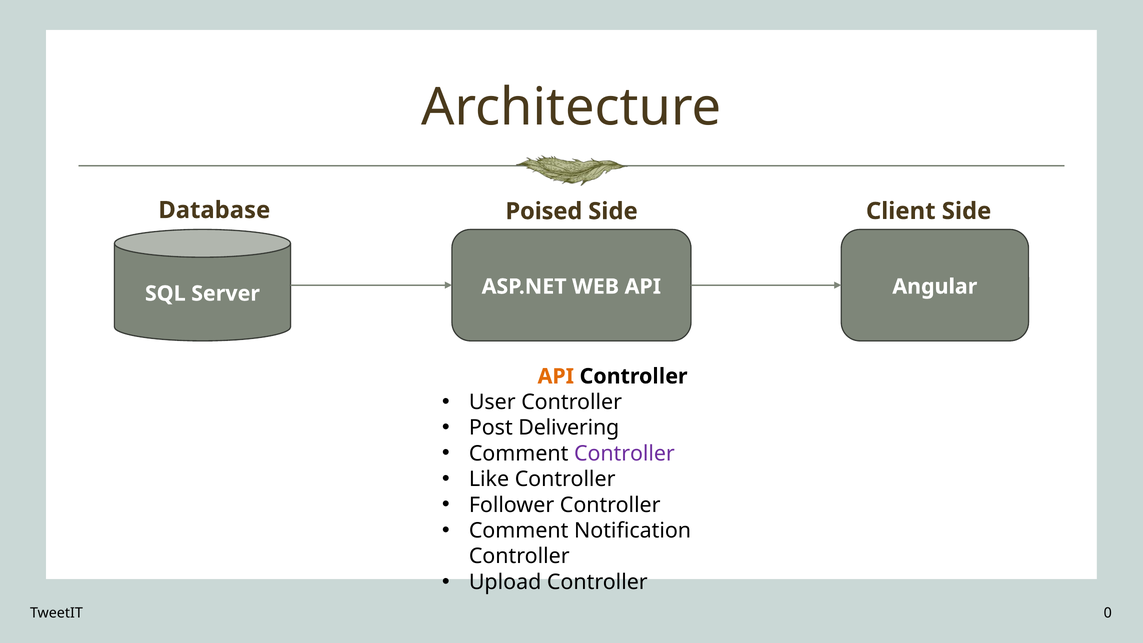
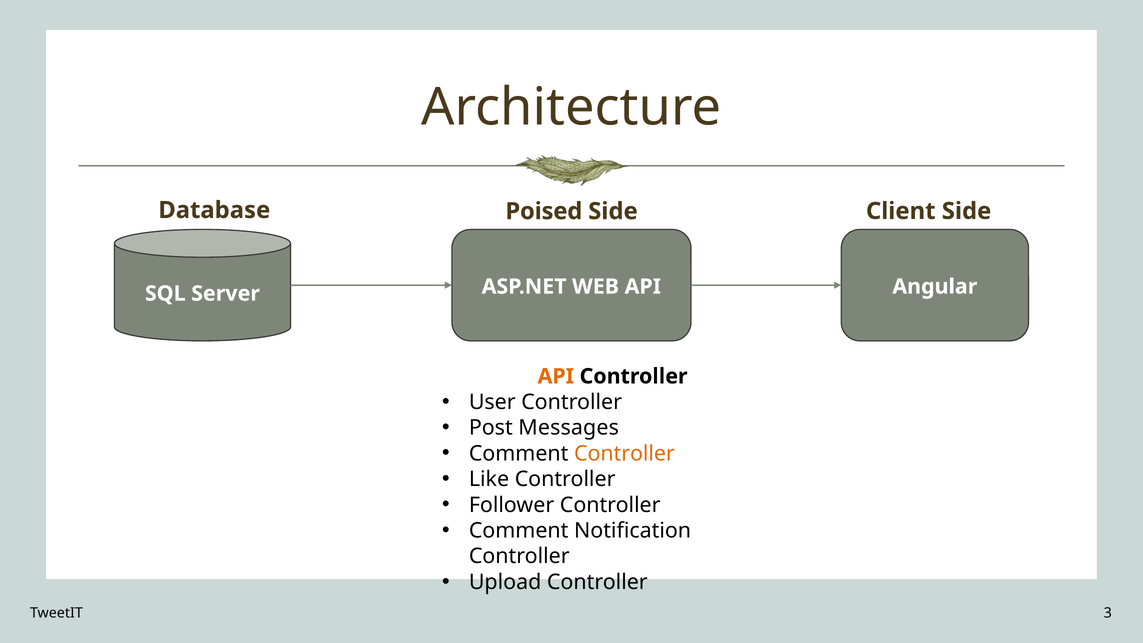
Delivering: Delivering -> Messages
Controller at (624, 453) colour: purple -> orange
0: 0 -> 3
